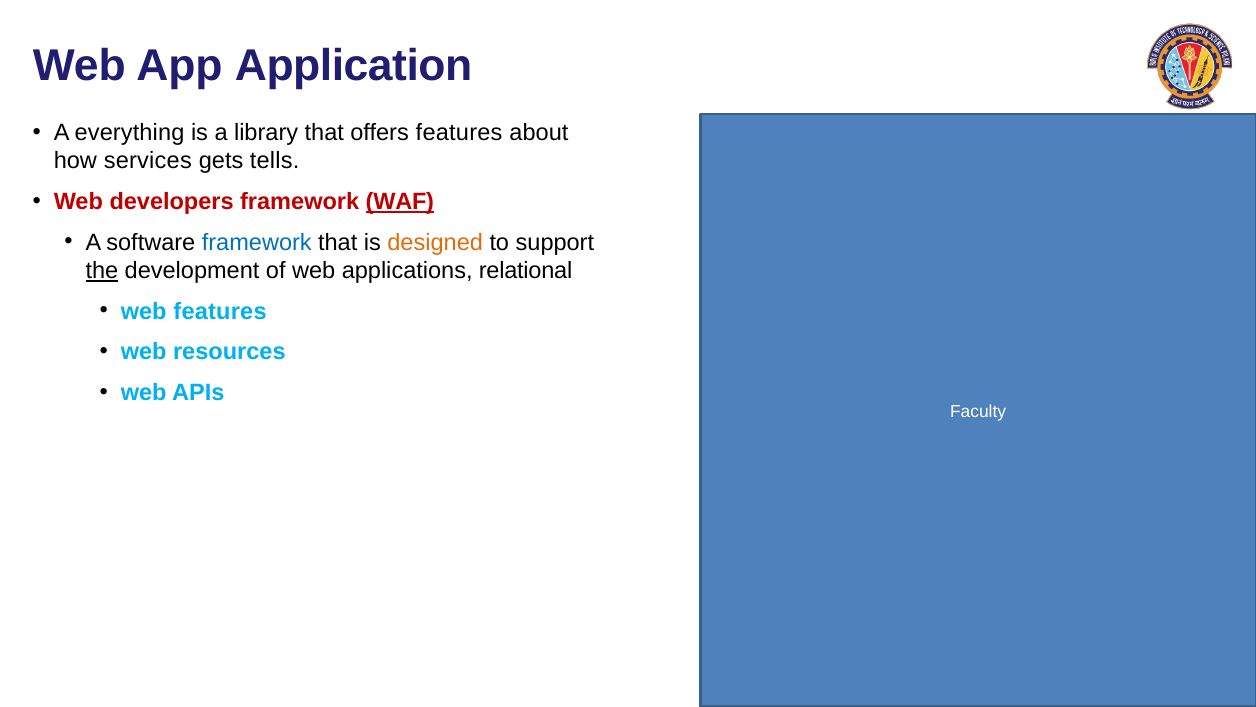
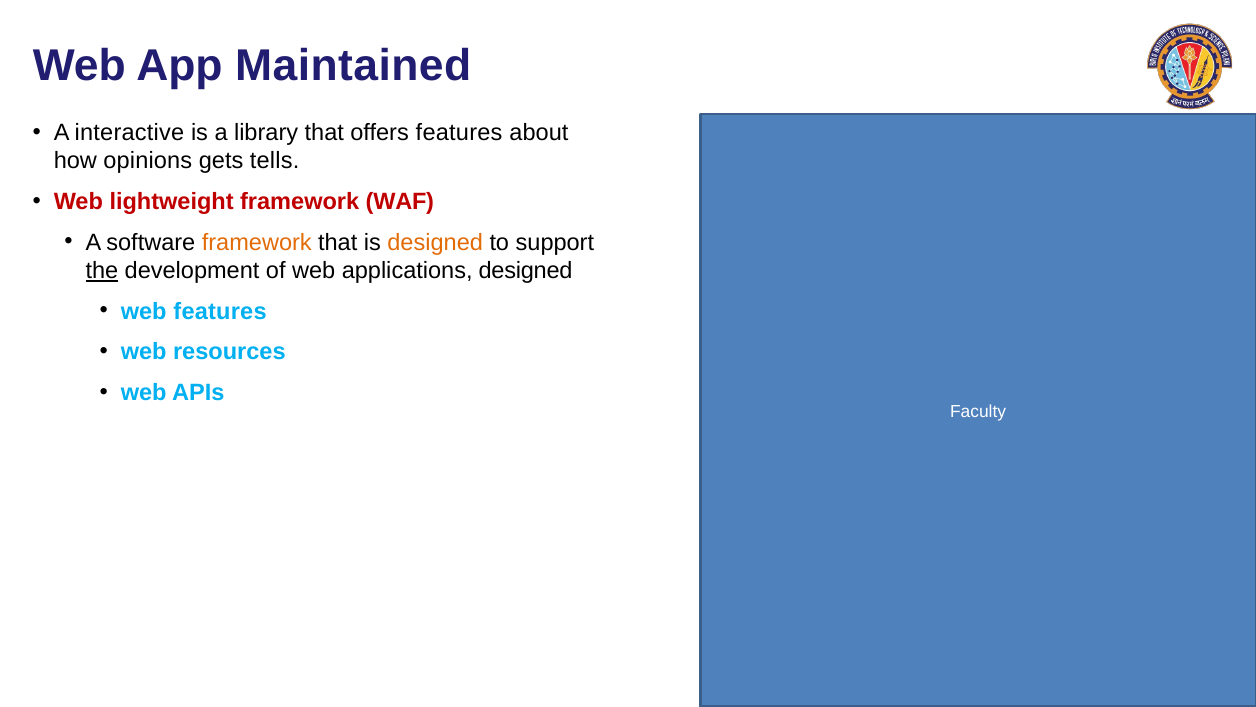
Application: Application -> Maintained
everything: everything -> interactive
services: services -> opinions
developers: developers -> lightweight
WAF underline: present -> none
framework at (257, 242) colour: blue -> orange
applications relational: relational -> designed
